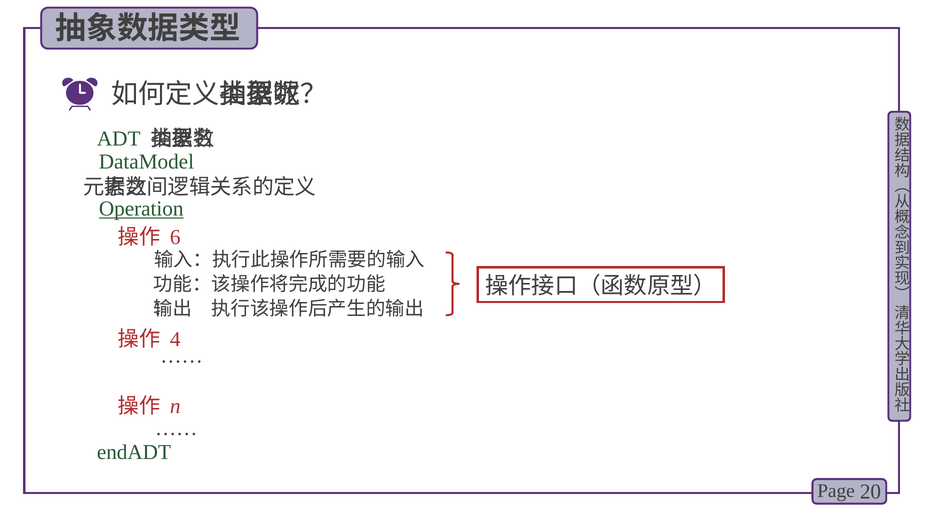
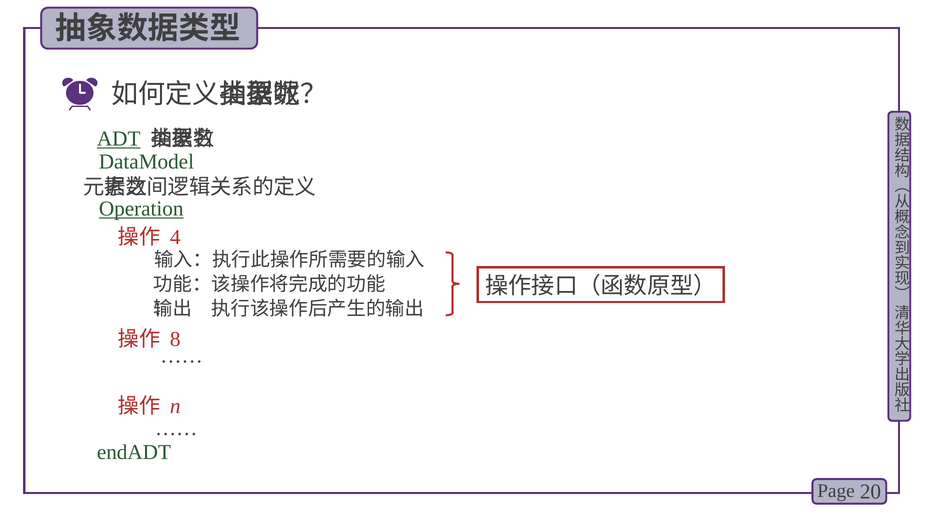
ADT underline: none -> present
6: 6 -> 4
4: 4 -> 8
